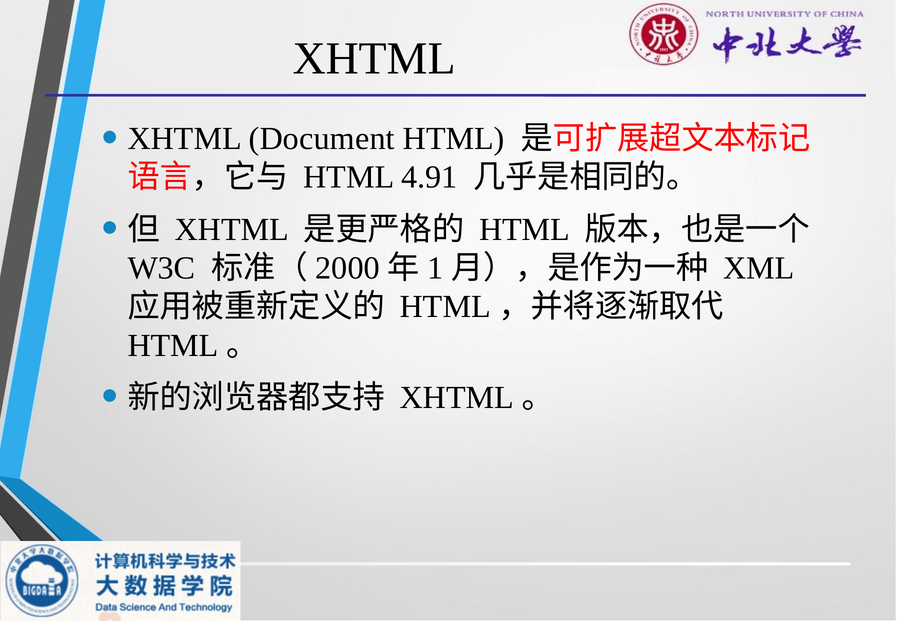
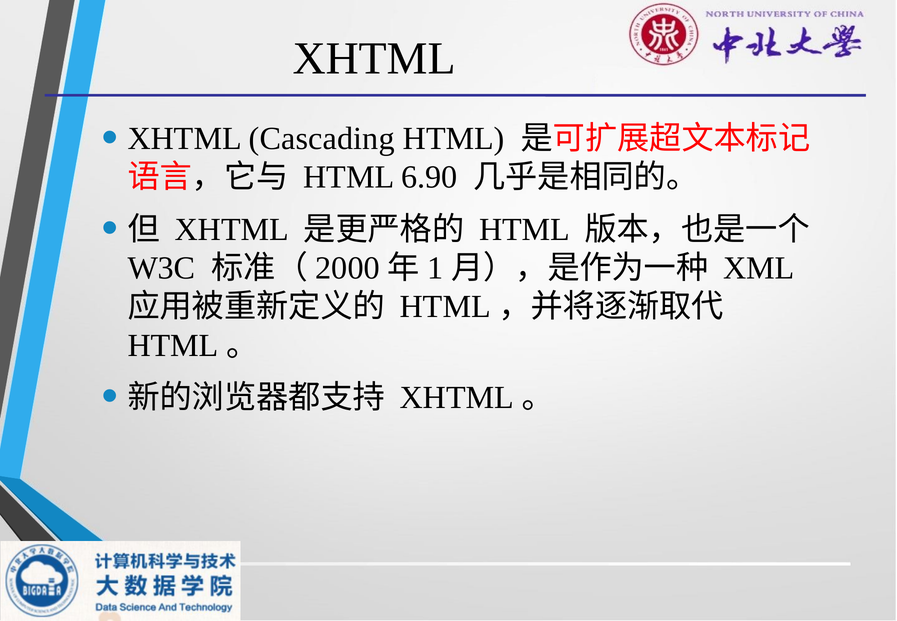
Document: Document -> Cascading
4.91: 4.91 -> 6.90
